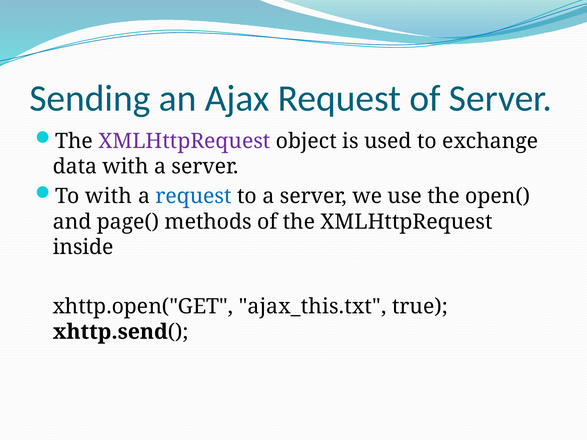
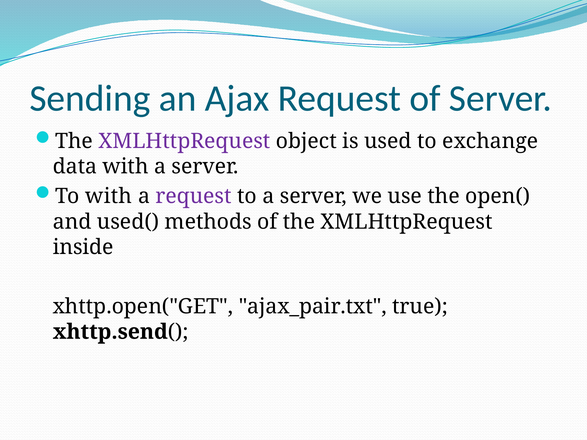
request at (194, 196) colour: blue -> purple
page(: page( -> used(
ajax_this.txt: ajax_this.txt -> ajax_pair.txt
